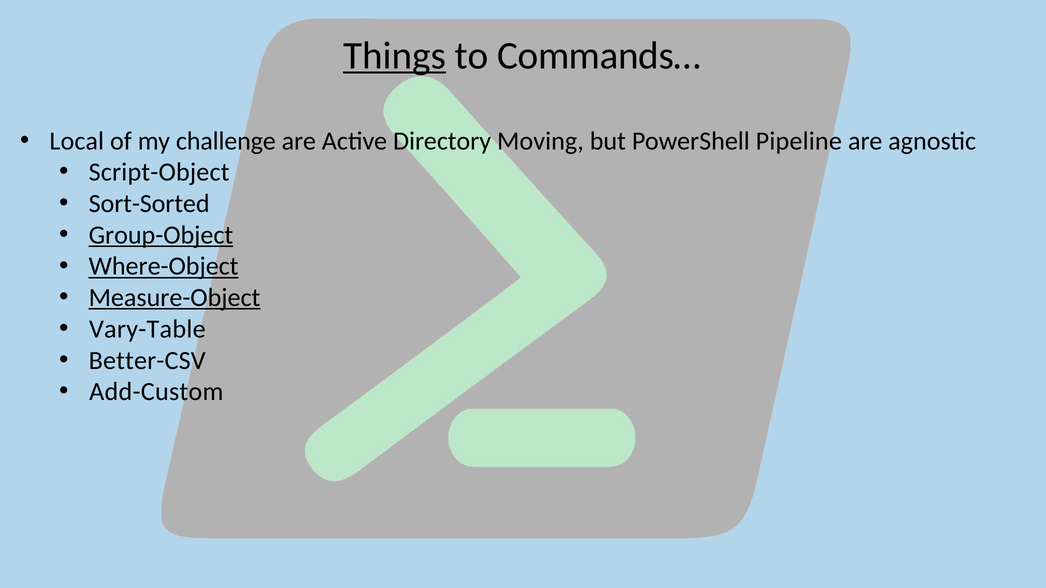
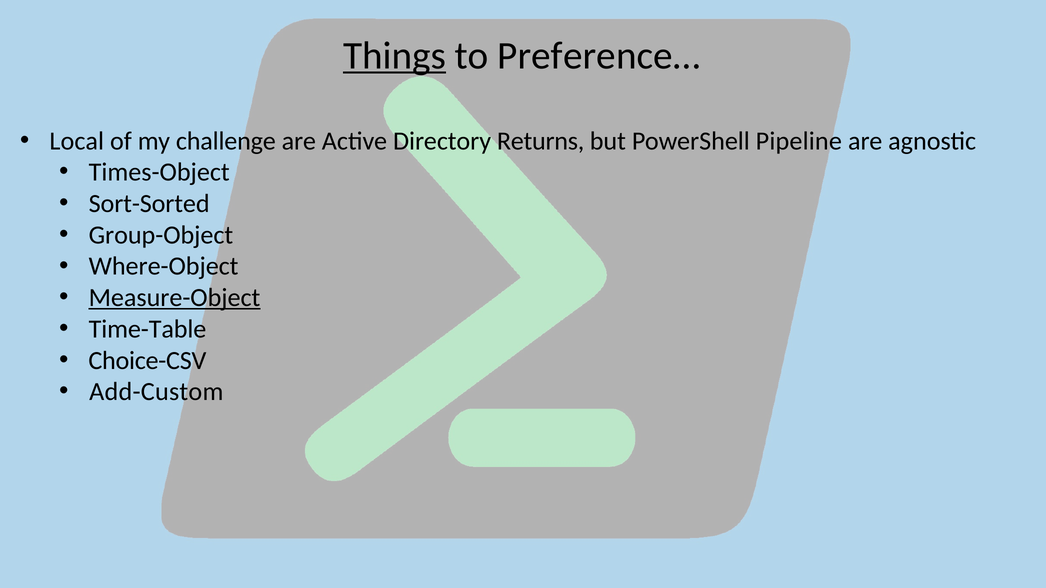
Commands…: Commands… -> Preference…
Moving: Moving -> Returns
Script-Object: Script-Object -> Times-Object
Group-Object underline: present -> none
Where-Object underline: present -> none
Vary-Table: Vary-Table -> Time-Table
Better-CSV: Better-CSV -> Choice-CSV
